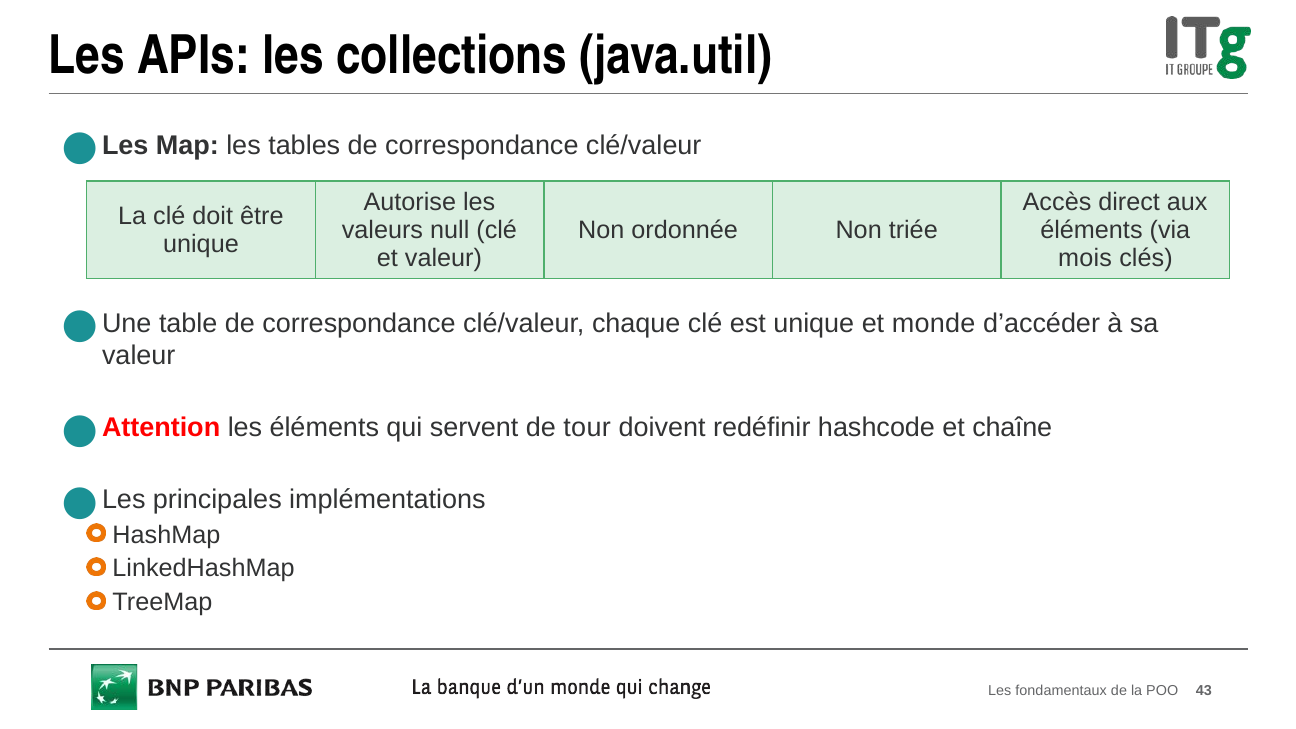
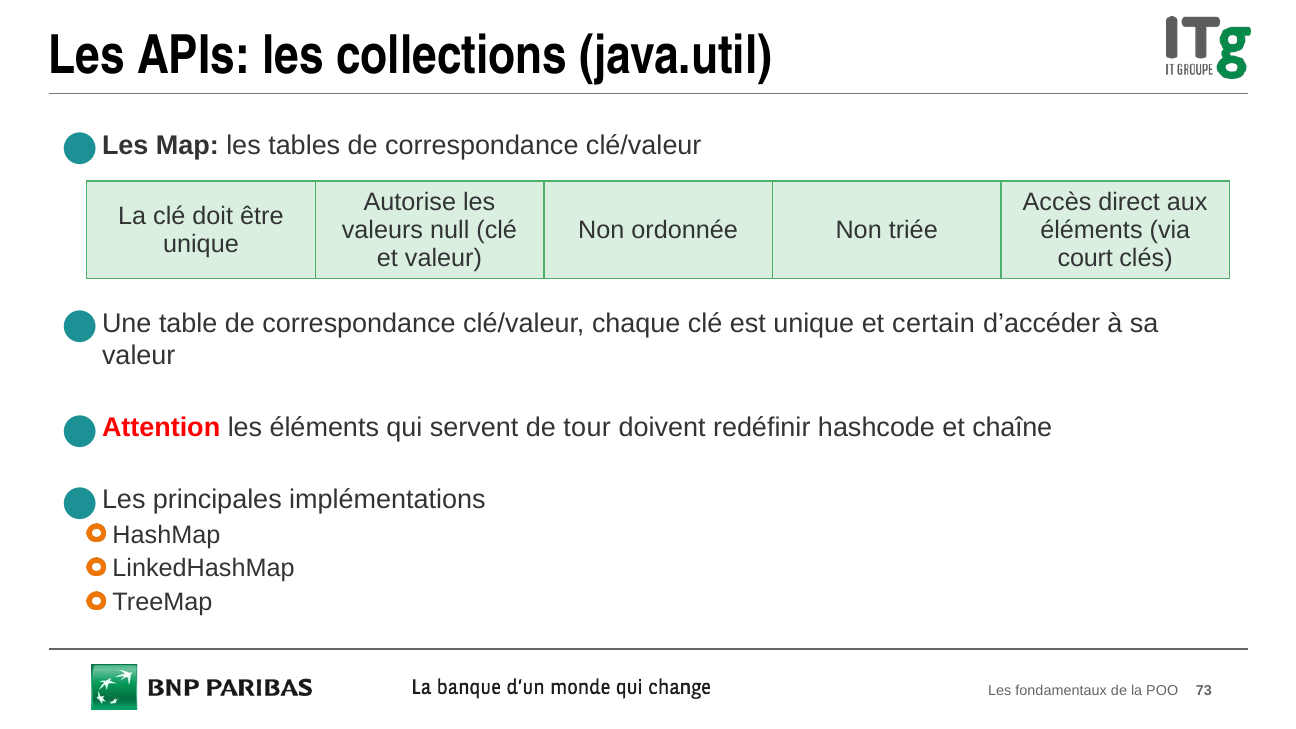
mois: mois -> court
monde: monde -> certain
43: 43 -> 73
